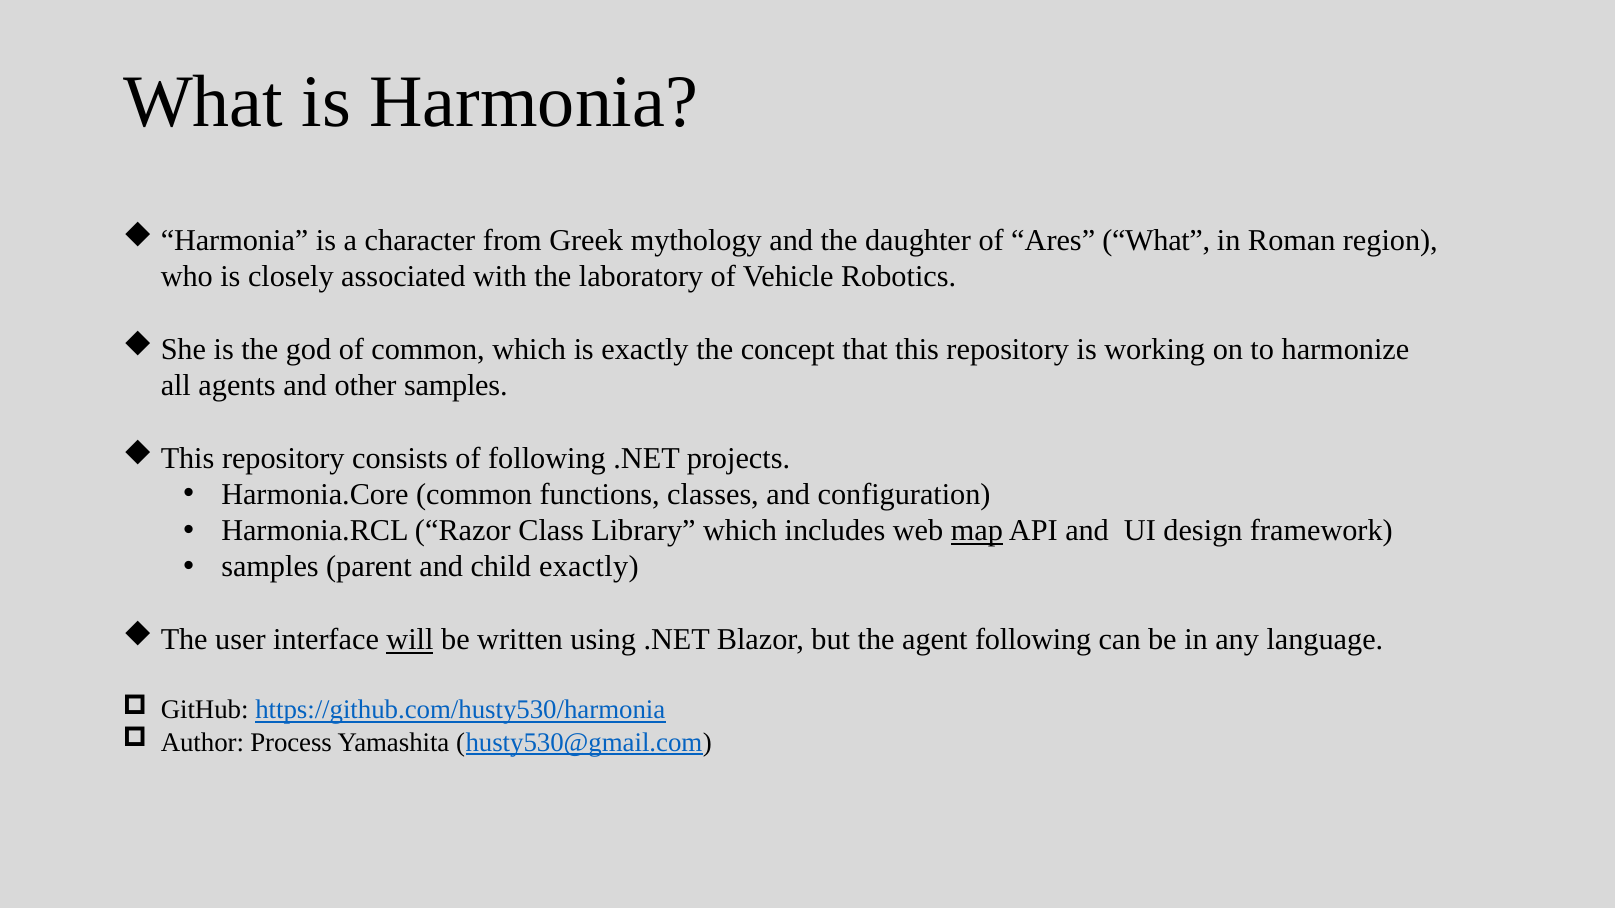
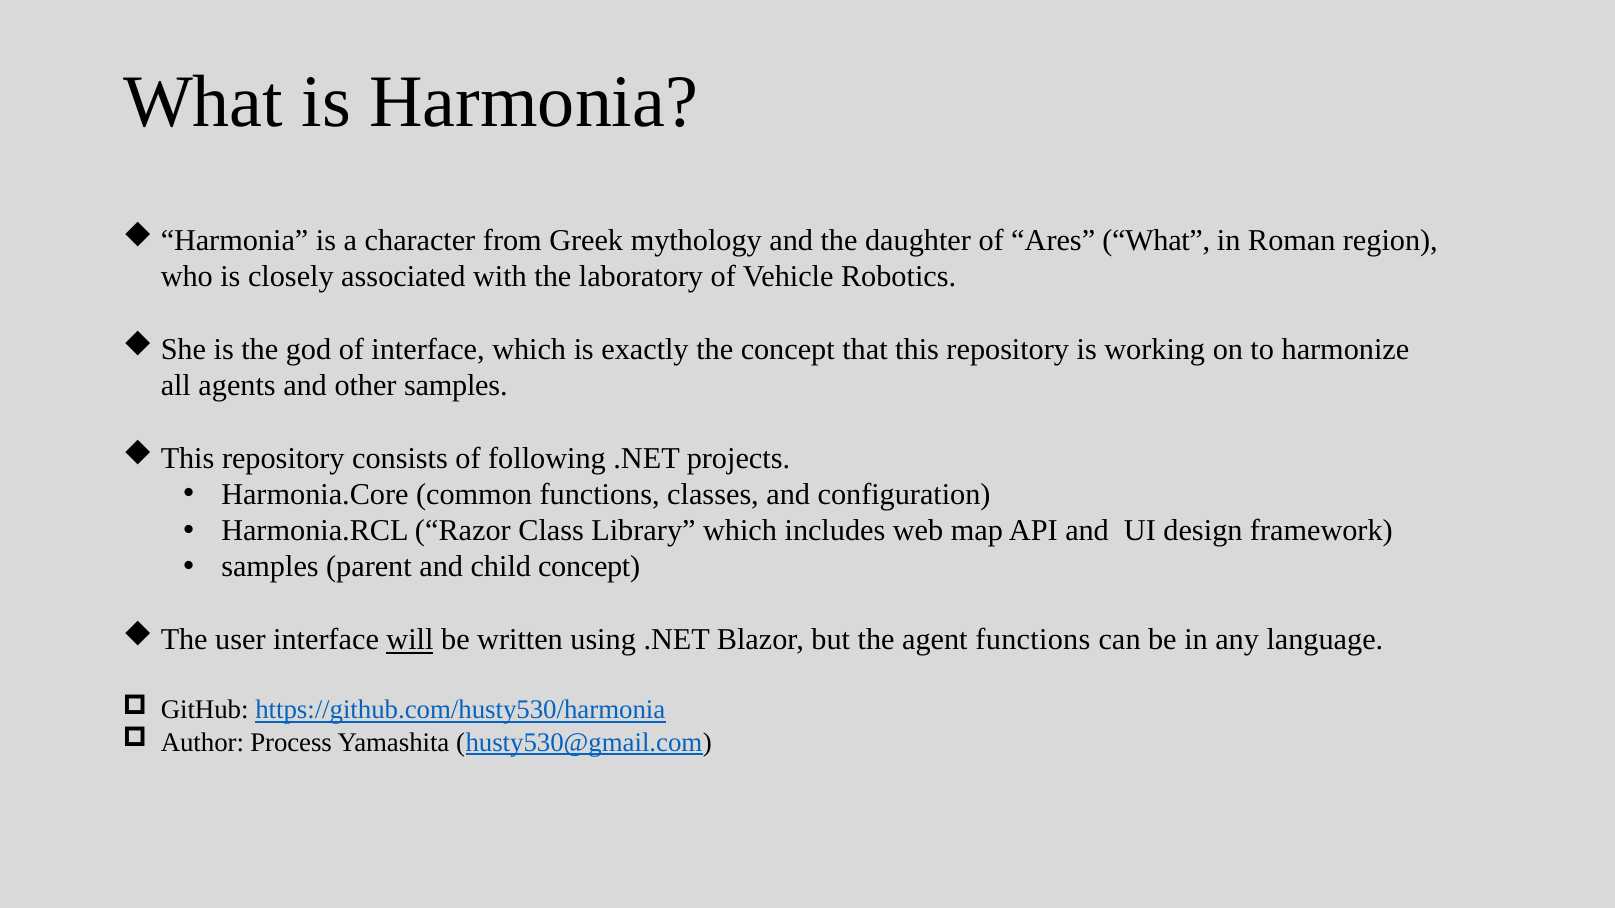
of common: common -> interface
map underline: present -> none
child exactly: exactly -> concept
agent following: following -> functions
